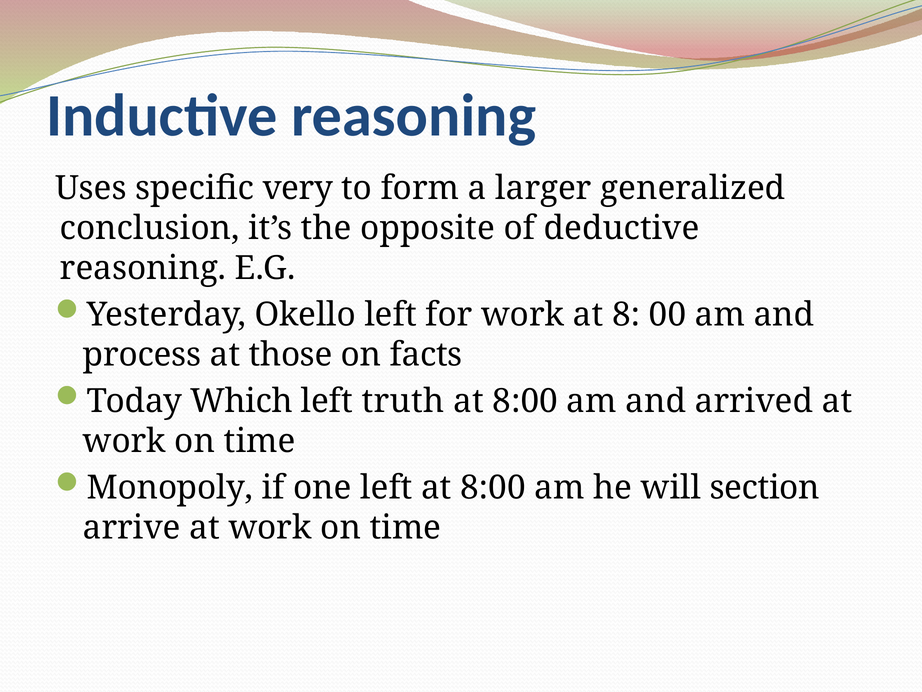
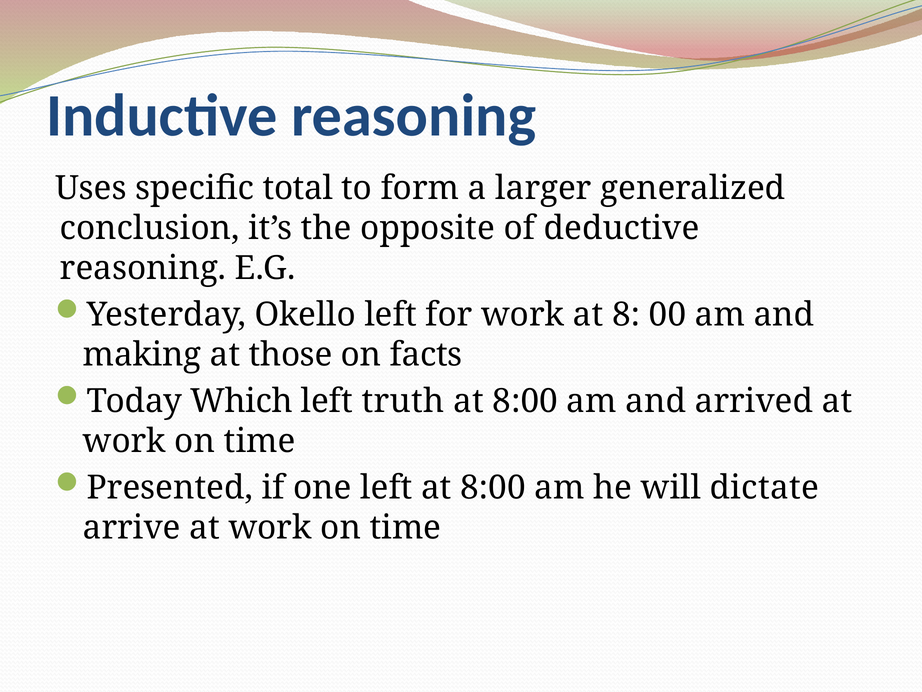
very: very -> total
process: process -> making
Monopoly: Monopoly -> Presented
section: section -> dictate
